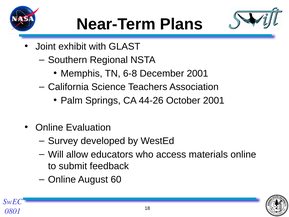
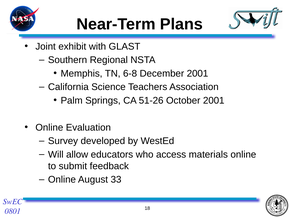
44-26: 44-26 -> 51-26
60: 60 -> 33
